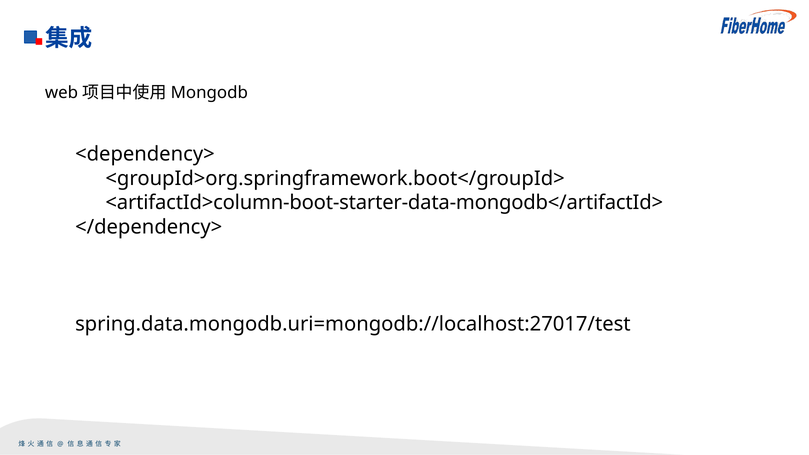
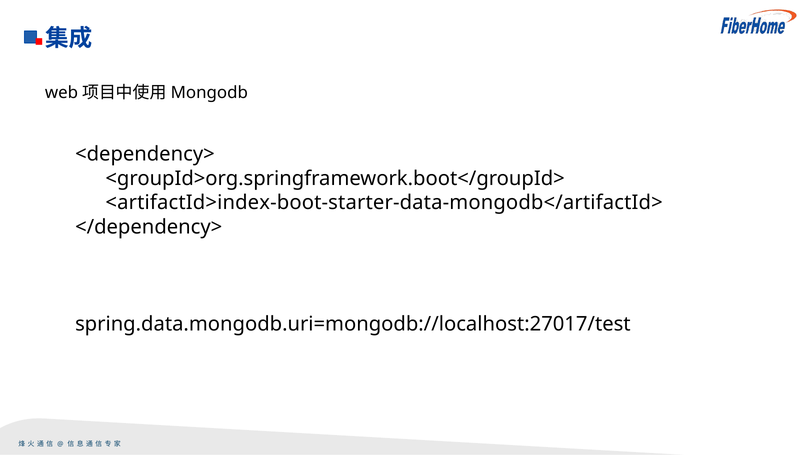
<artifactId>column-boot-starter-data-mongodb</artifactId>: <artifactId>column-boot-starter-data-mongodb</artifactId> -> <artifactId>index-boot-starter-data-mongodb</artifactId>
